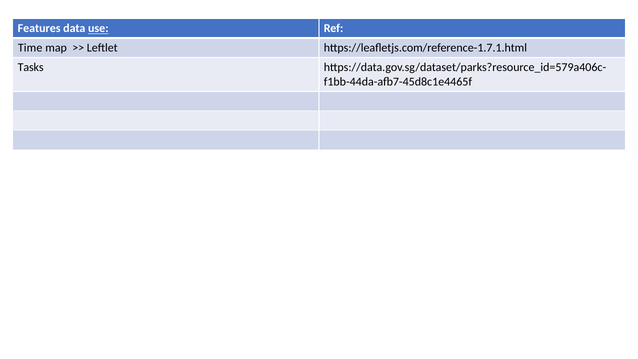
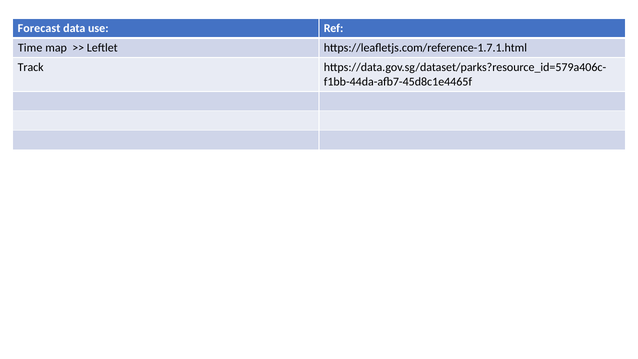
Features: Features -> Forecast
use underline: present -> none
Tasks: Tasks -> Track
